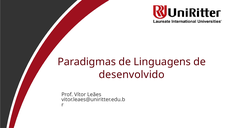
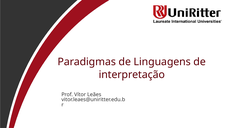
desenvolvido: desenvolvido -> interpretação
